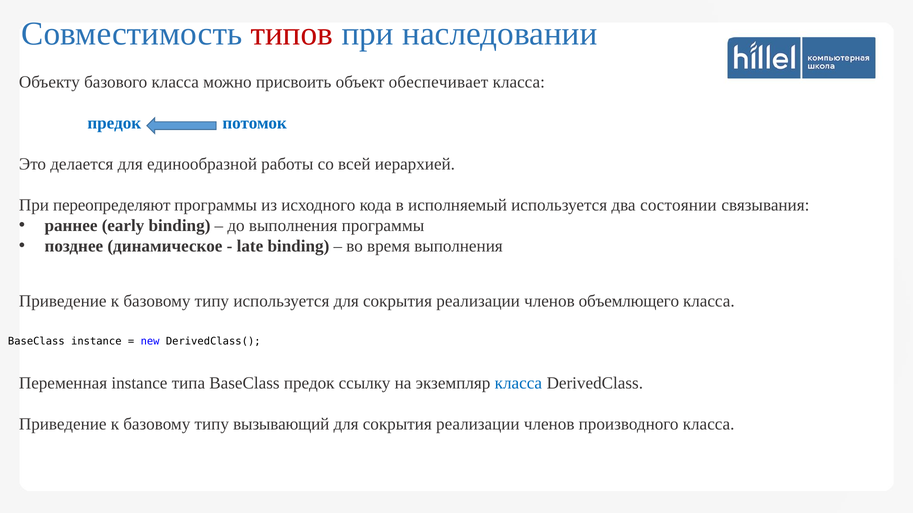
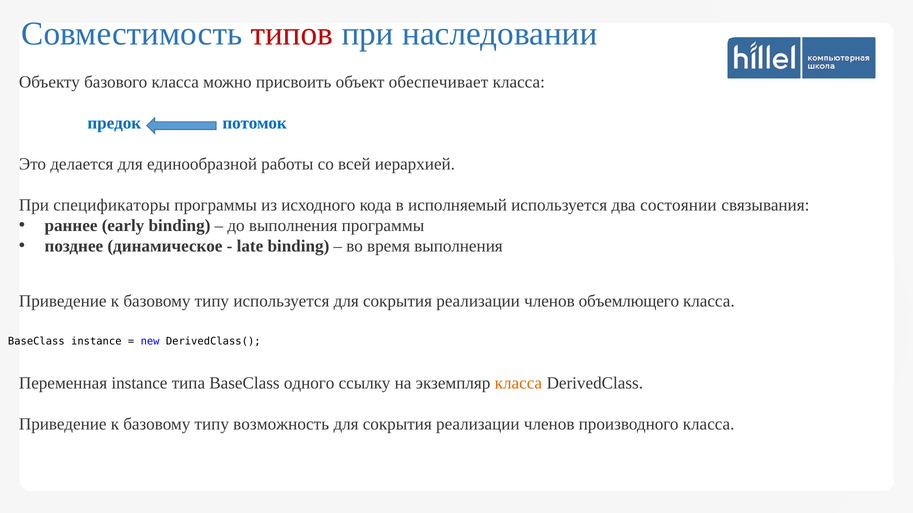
переопределяют: переопределяют -> спецификаторы
BaseClass предок: предок -> одного
класса at (518, 384) colour: blue -> orange
вызывающий: вызывающий -> возможность
